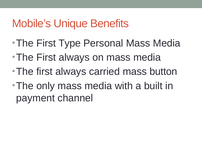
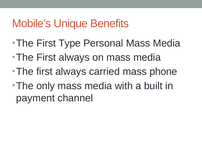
button: button -> phone
